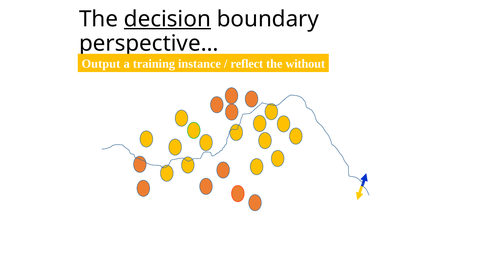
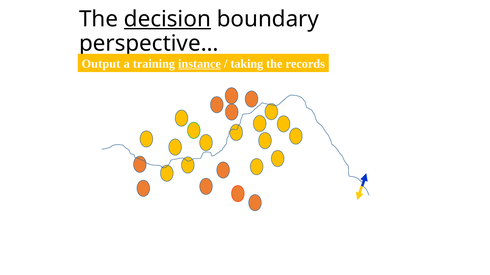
instance underline: none -> present
reflect: reflect -> taking
without: without -> records
